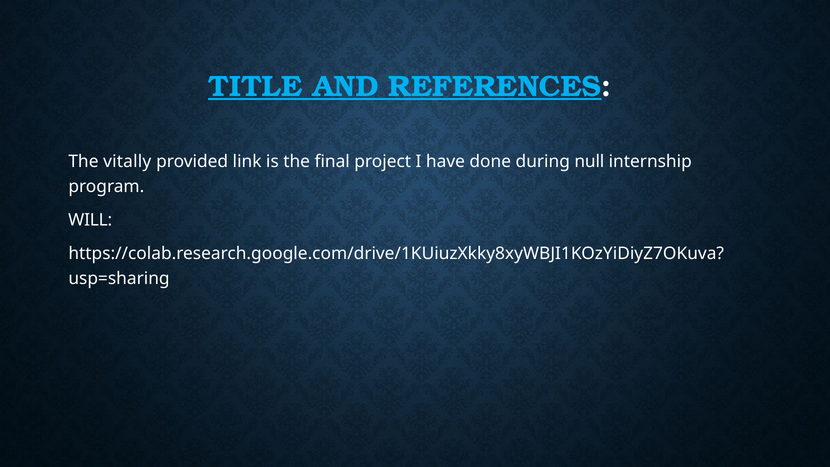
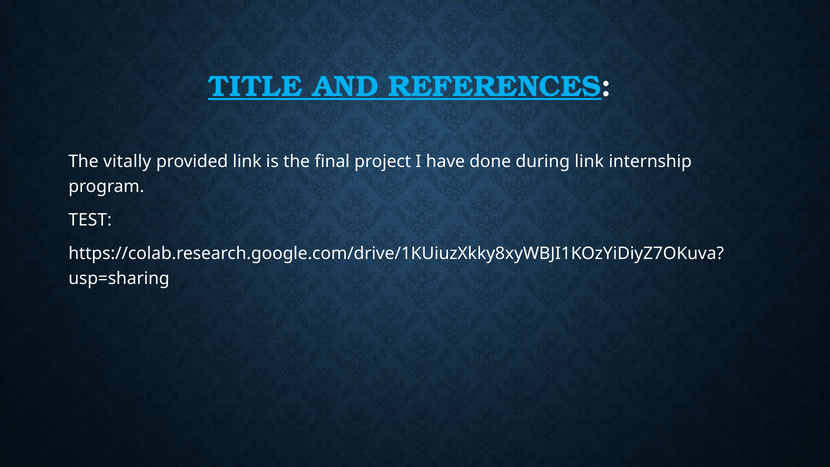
during null: null -> link
WILL: WILL -> TEST
